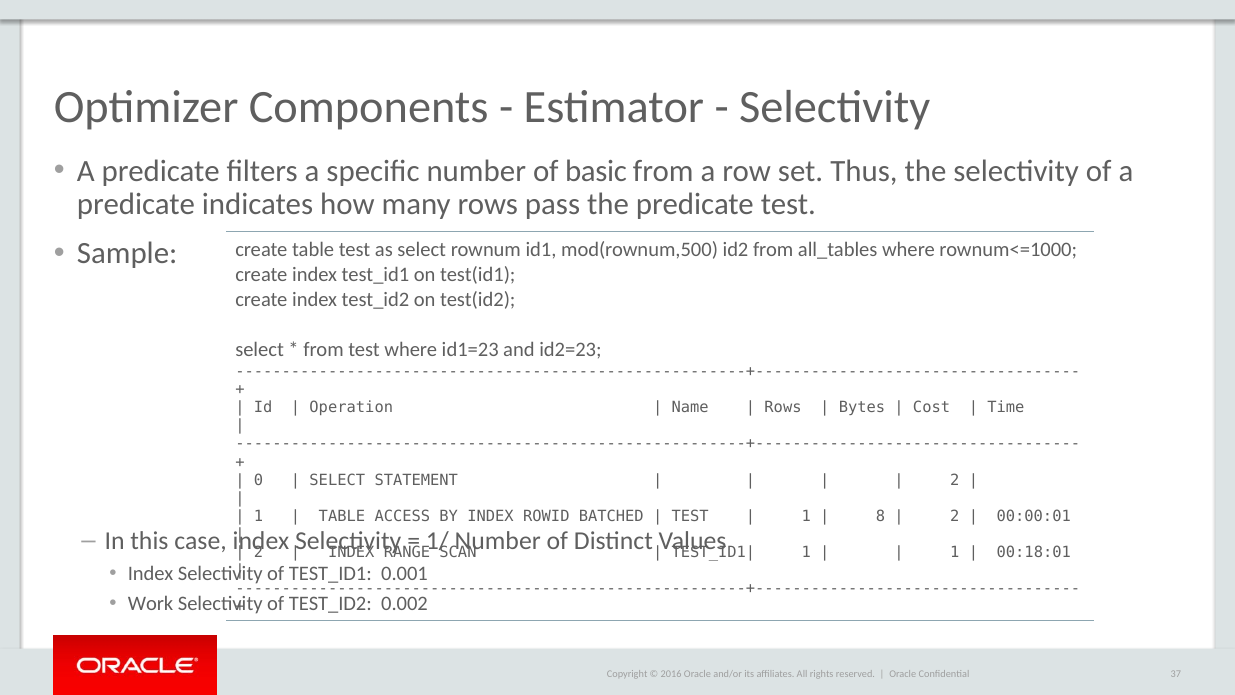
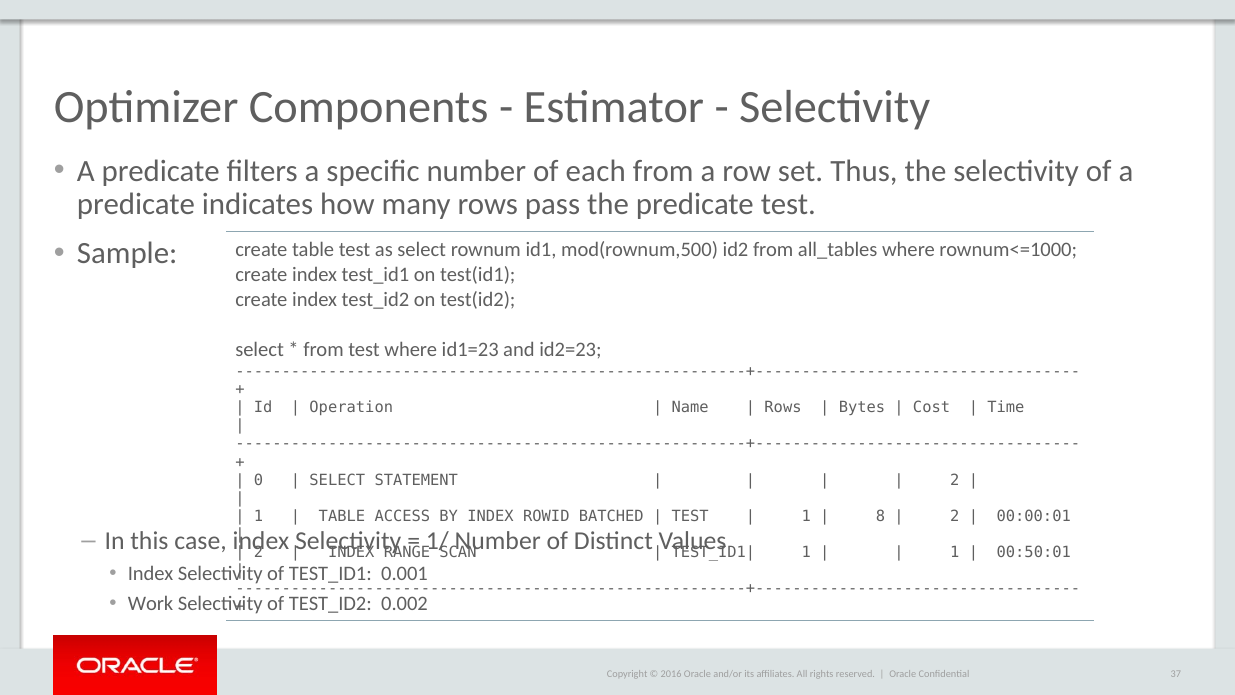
basic: basic -> each
00:18:01: 00:18:01 -> 00:50:01
